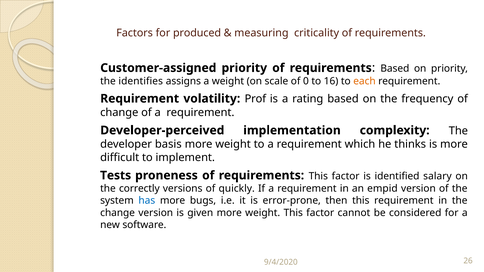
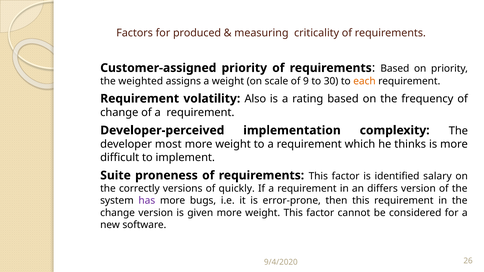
identifies: identifies -> weighted
0: 0 -> 9
16: 16 -> 30
Prof: Prof -> Also
basis: basis -> most
Tests: Tests -> Suite
empid: empid -> differs
has colour: blue -> purple
